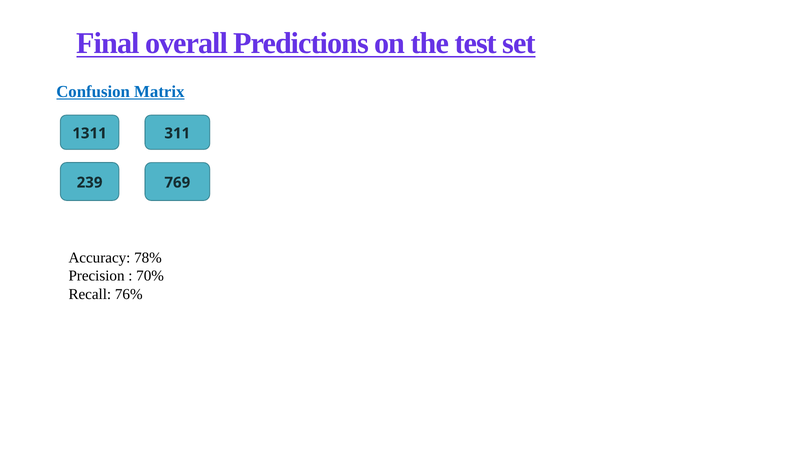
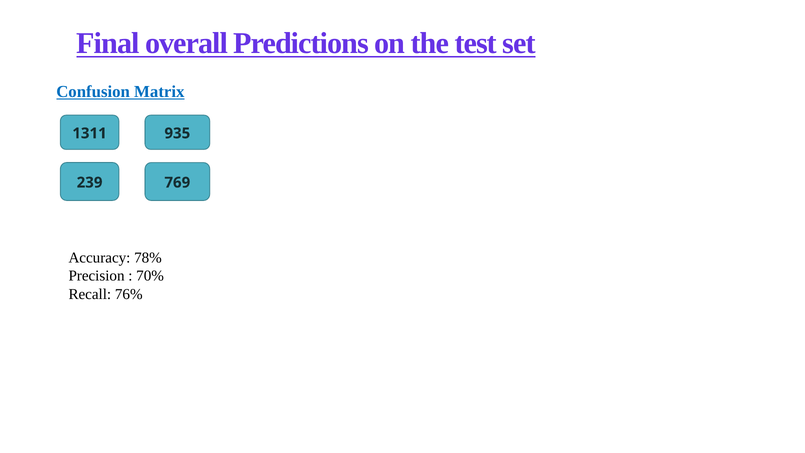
311: 311 -> 935
